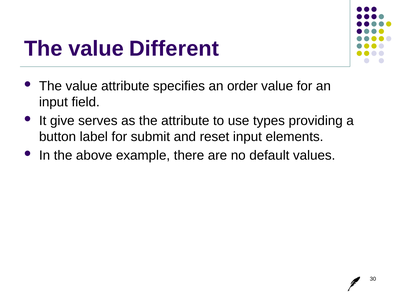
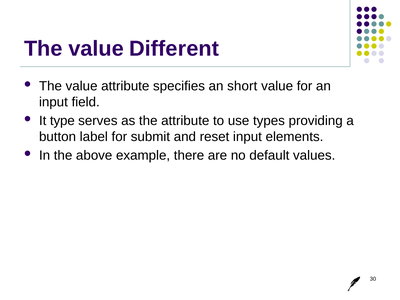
order: order -> short
give: give -> type
